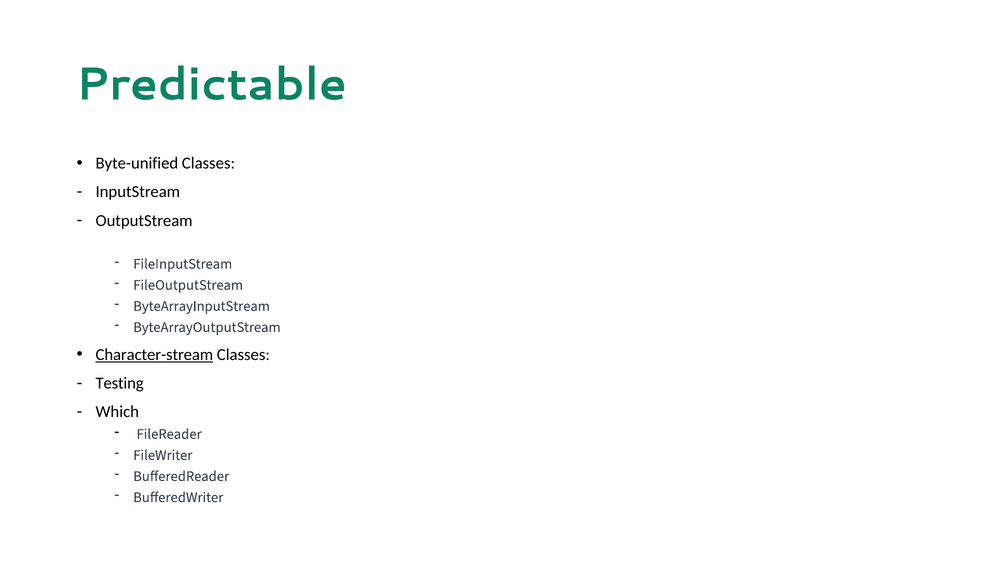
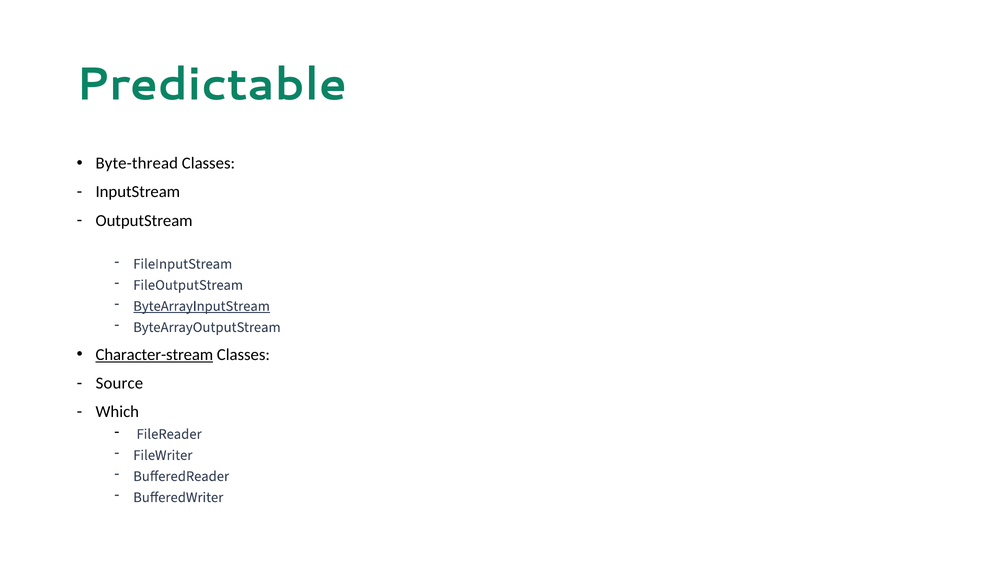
Byte-unified: Byte-unified -> Byte-thread
ByteArrayInputStream underline: none -> present
Testing: Testing -> Source
